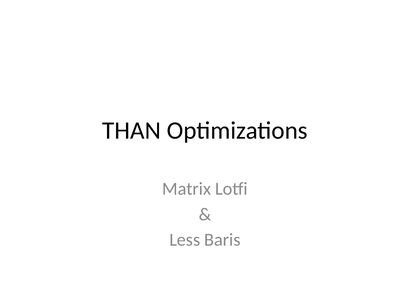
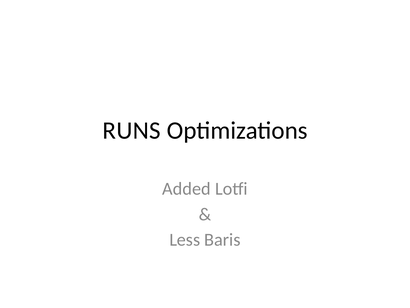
THAN: THAN -> RUNS
Matrix: Matrix -> Added
